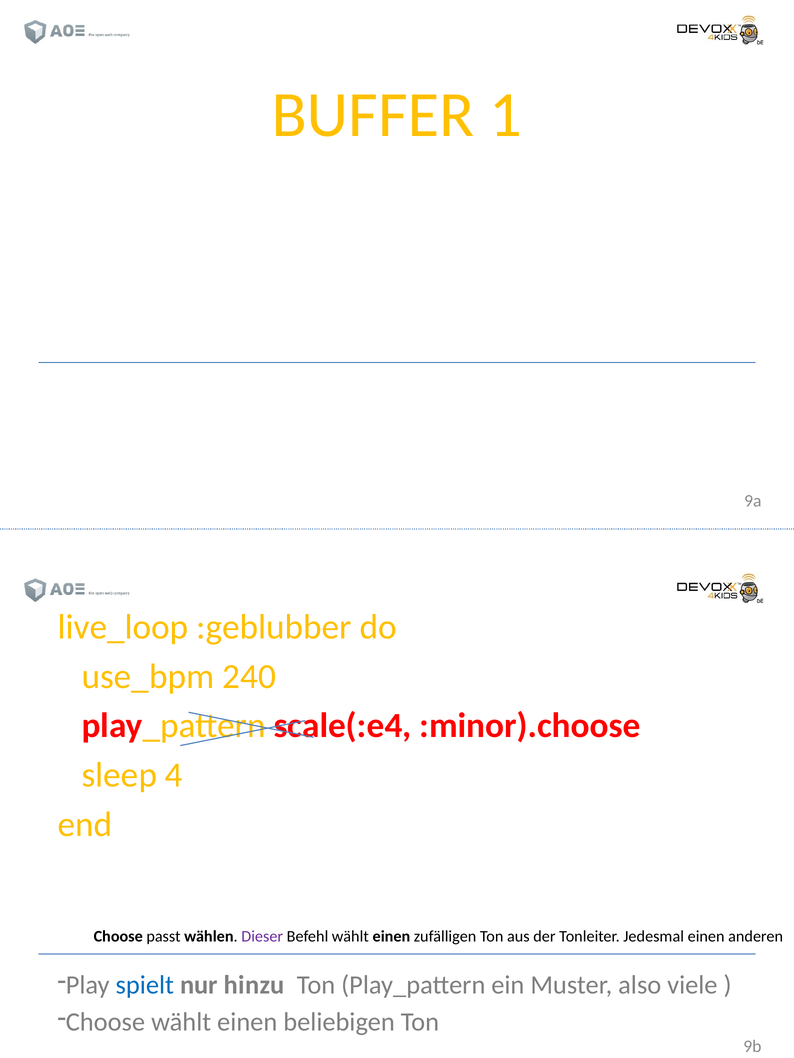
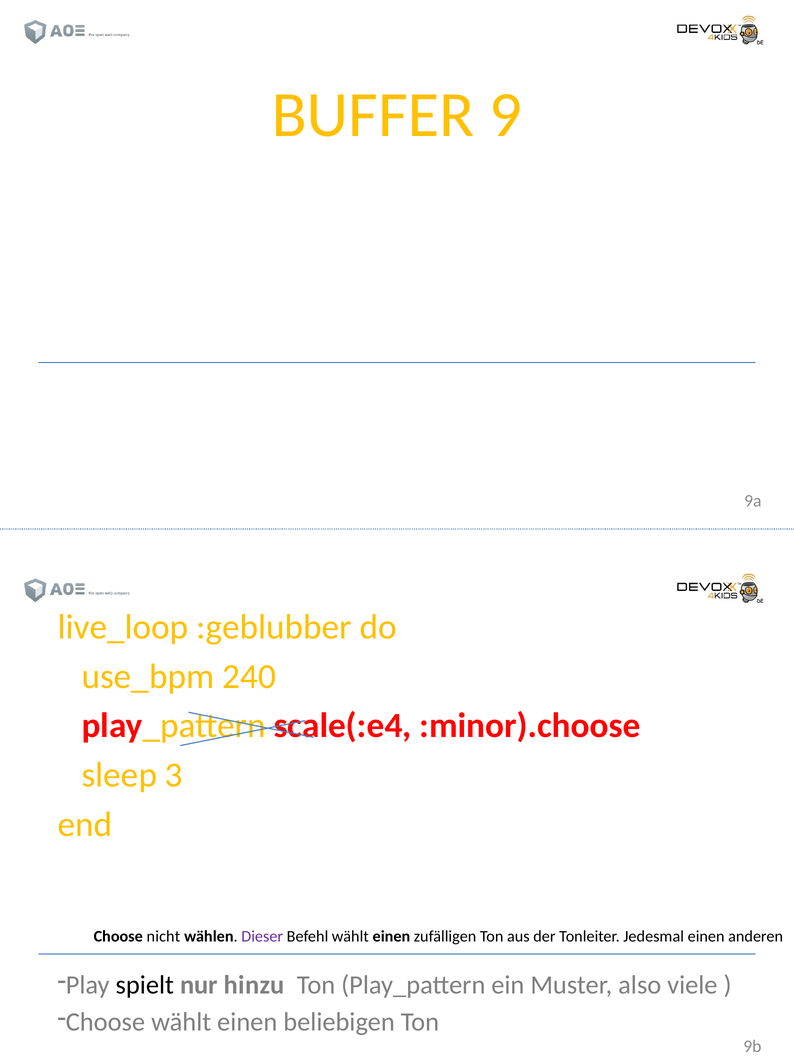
1: 1 -> 9
4: 4 -> 3
passt: passt -> nicht
spielt colour: blue -> black
